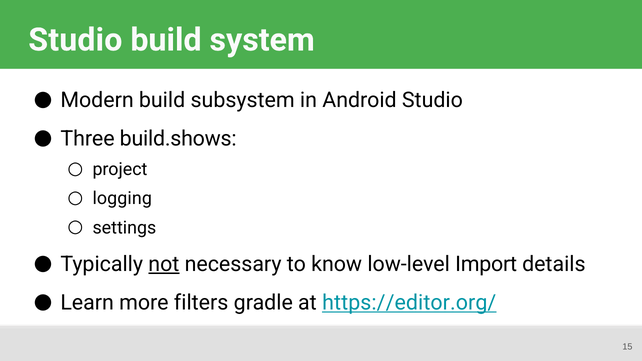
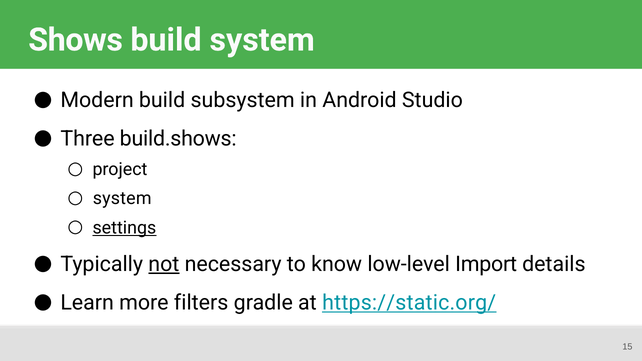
Studio at (75, 40): Studio -> Shows
logging at (122, 199): logging -> system
settings underline: none -> present
https://editor.org/: https://editor.org/ -> https://static.org/
